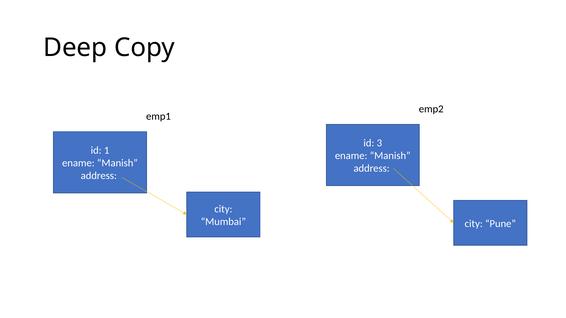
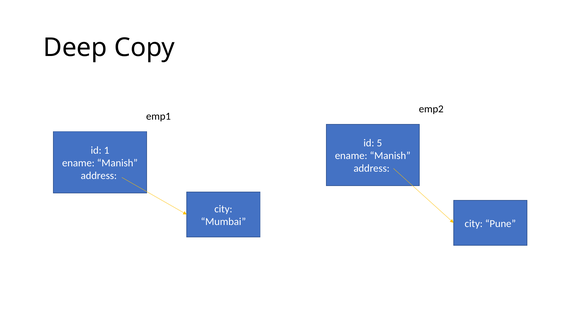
3: 3 -> 5
